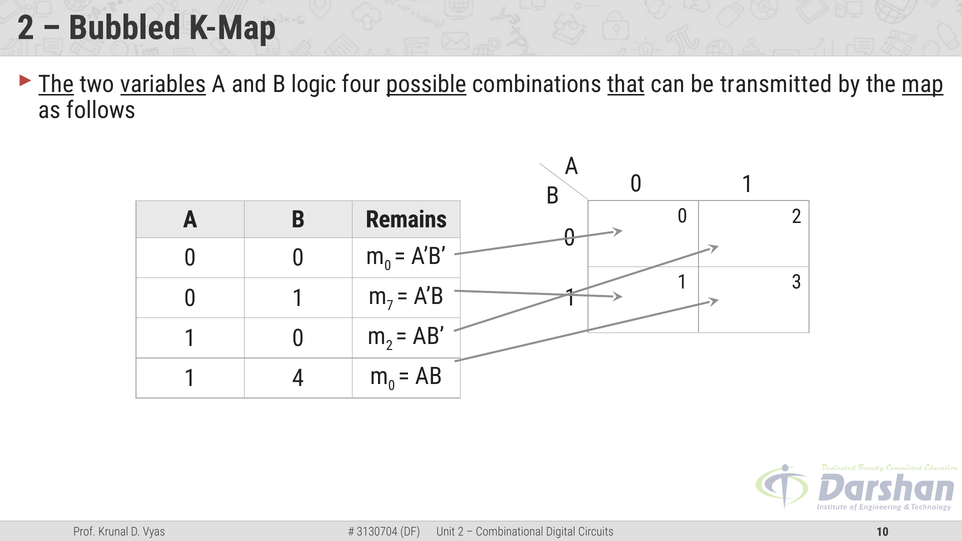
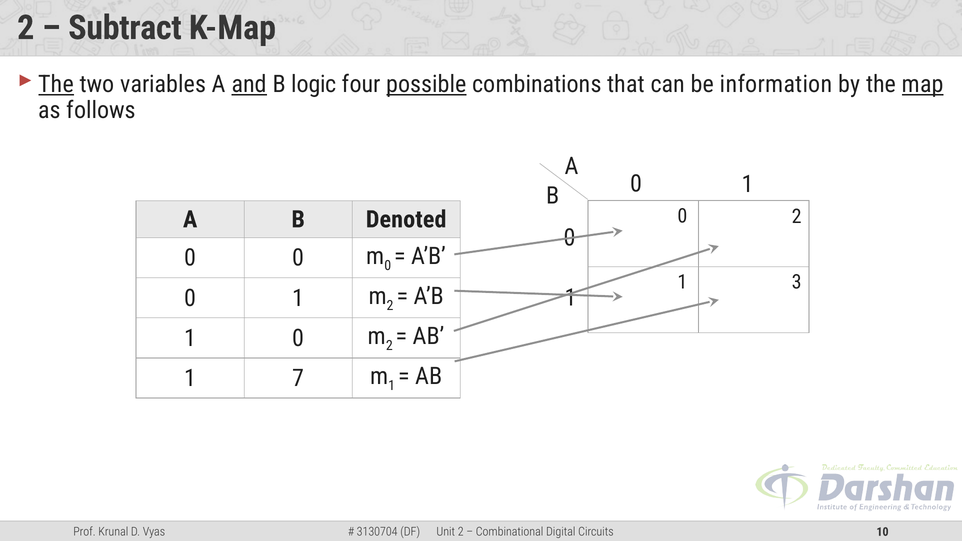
Bubbled: Bubbled -> Subtract
variables underline: present -> none
and underline: none -> present
that underline: present -> none
transmitted: transmitted -> information
Remains: Remains -> Denoted
7 at (390, 306): 7 -> 2
4: 4 -> 7
0 at (392, 386): 0 -> 1
